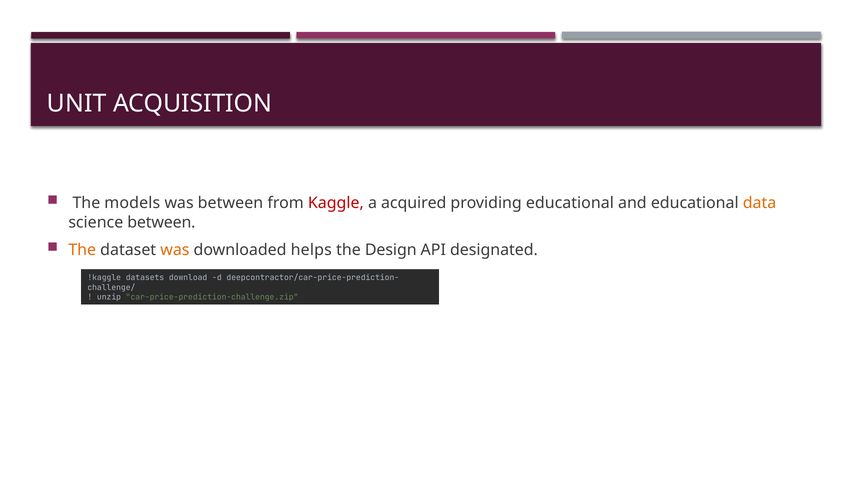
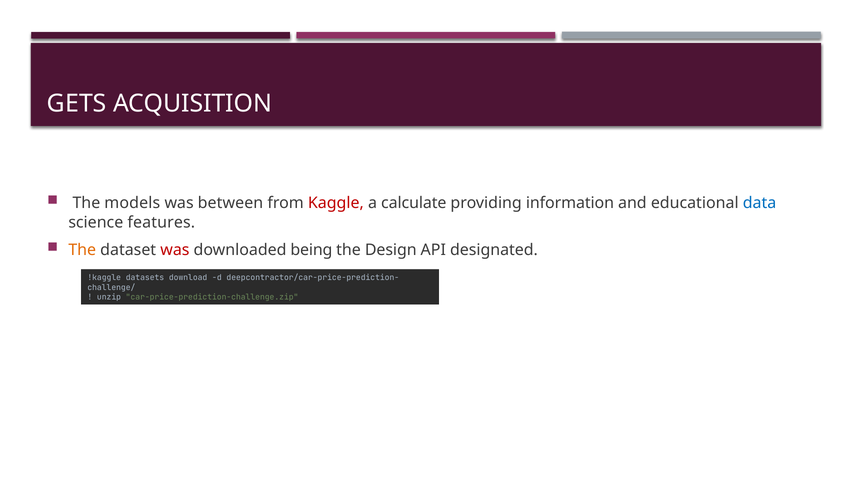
UNIT: UNIT -> GETS
acquired: acquired -> calculate
providing educational: educational -> information
data colour: orange -> blue
science between: between -> features
was at (175, 250) colour: orange -> red
helps: helps -> being
